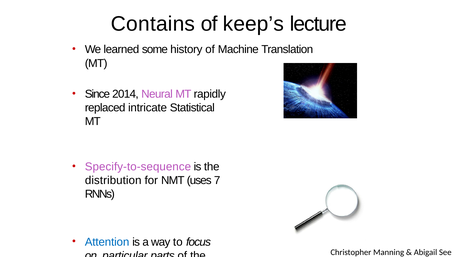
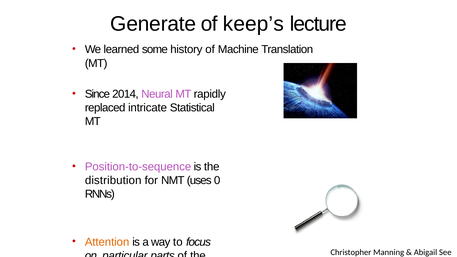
Contains: Contains -> Generate
Specify-to-sequence: Specify-to-sequence -> Position-to-sequence
7: 7 -> 0
Attention colour: blue -> orange
